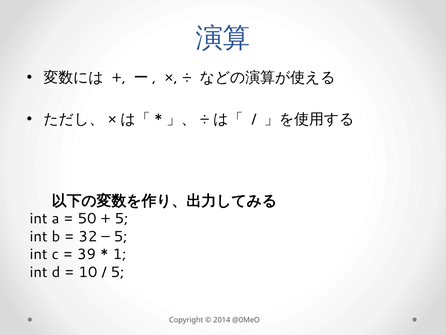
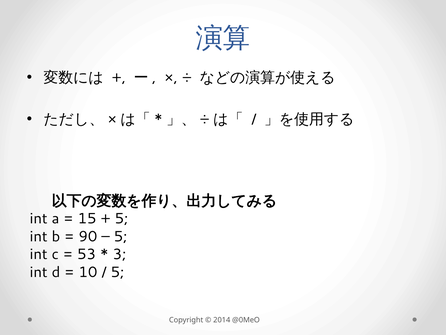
50: 50 -> 15
32: 32 -> 90
39: 39 -> 53
1: 1 -> 3
